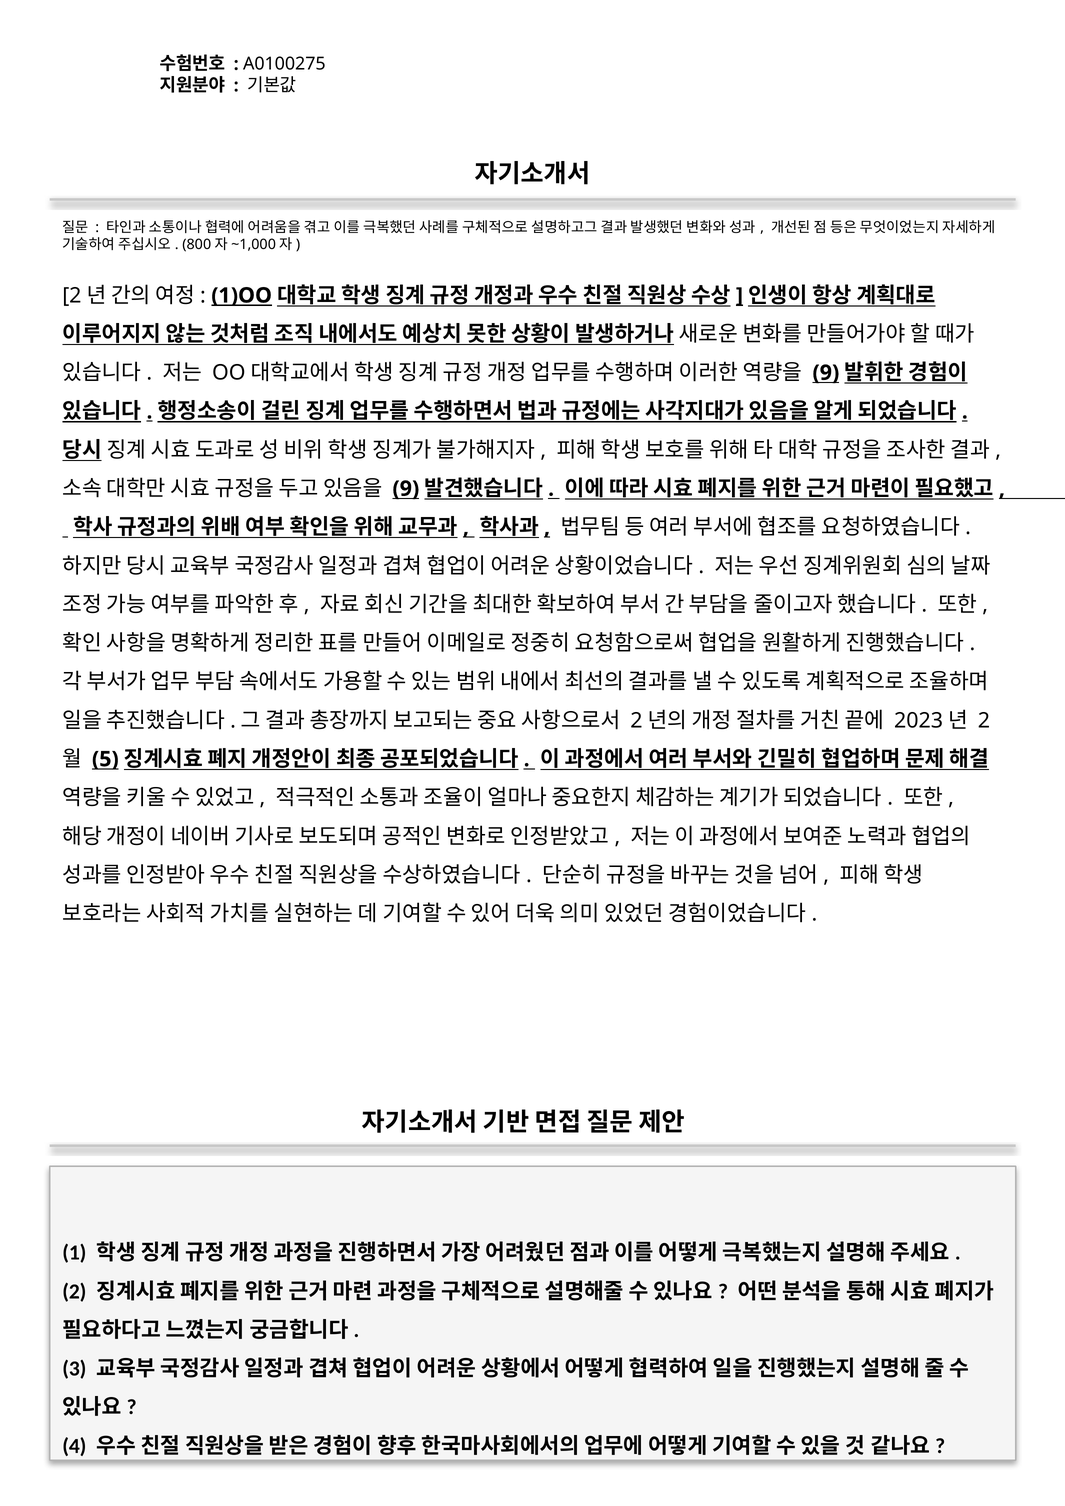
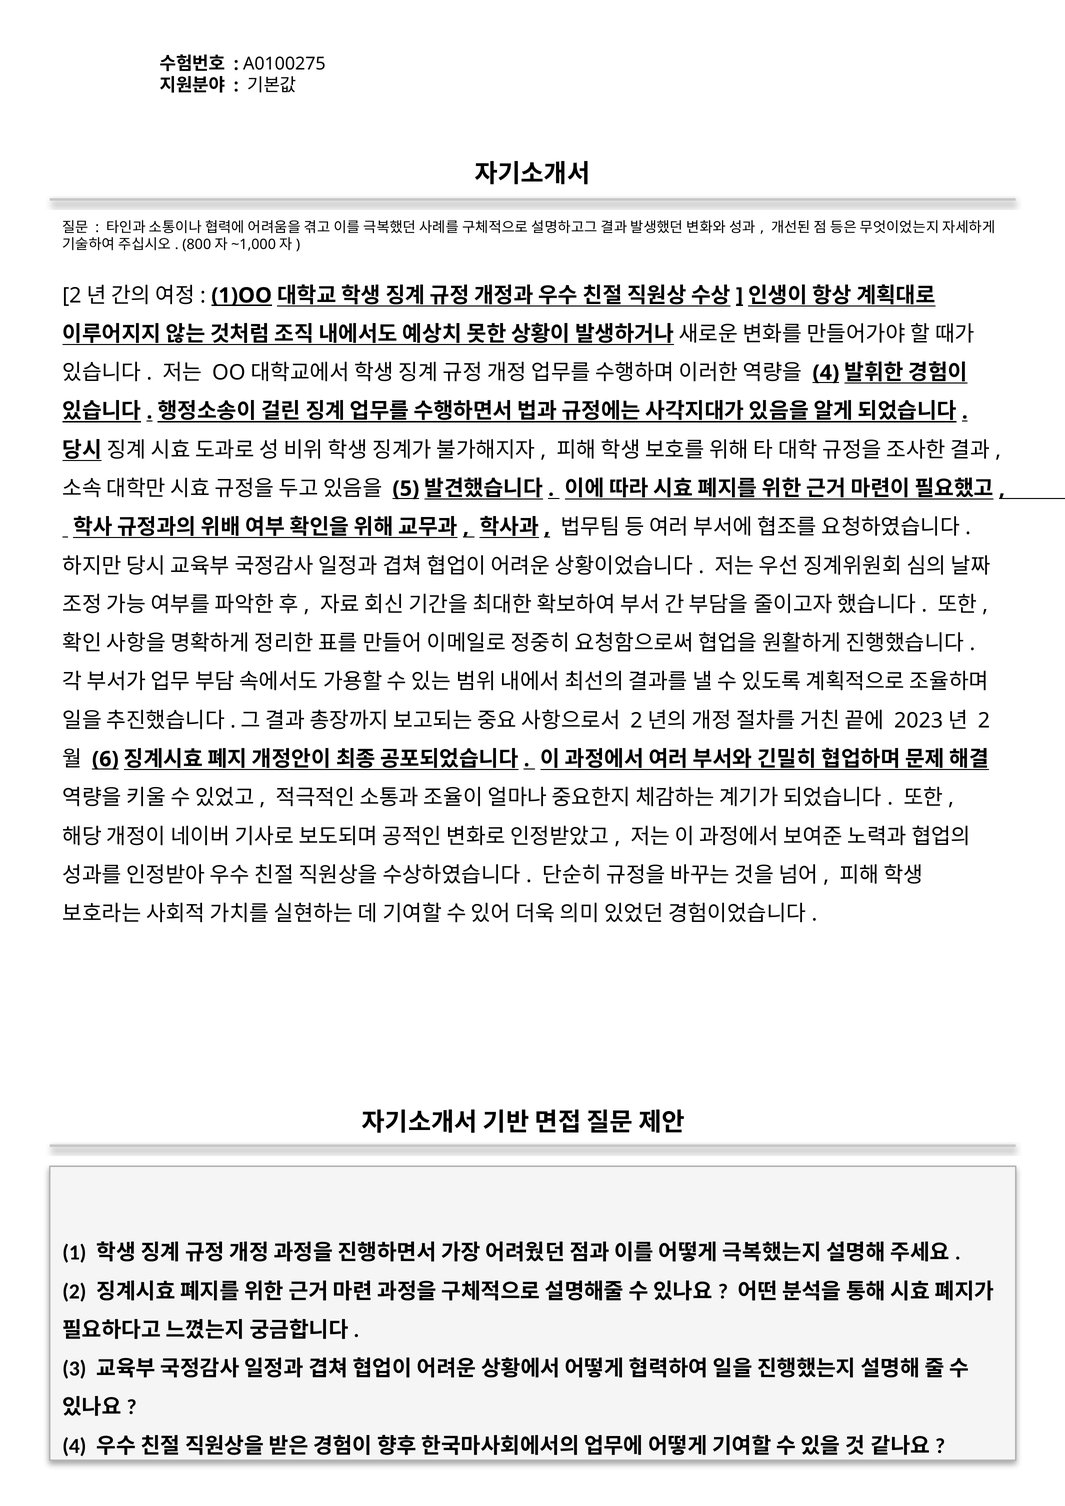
9 at (826, 373): 9 -> 4
9 at (406, 489): 9 -> 5
5: 5 -> 6
